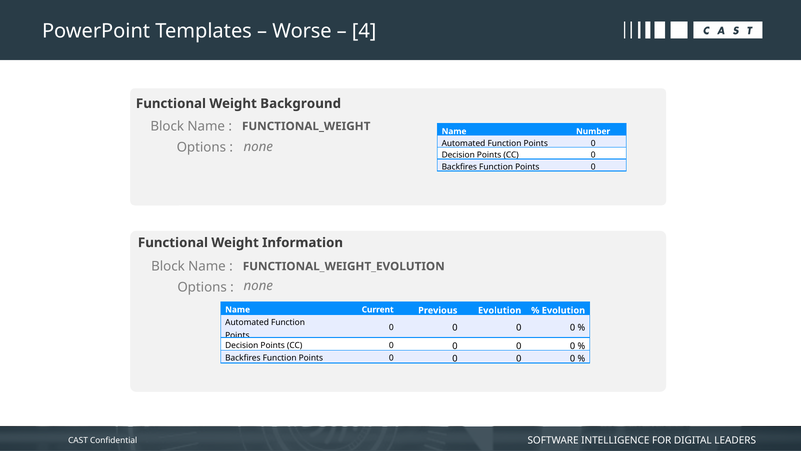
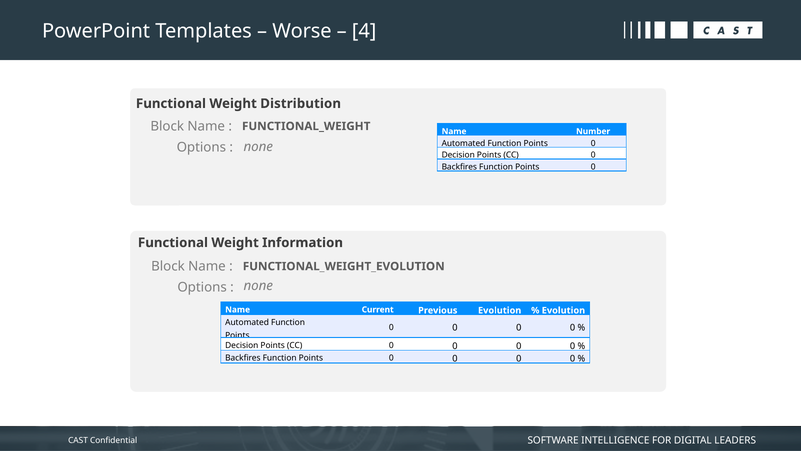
Background: Background -> Distribution
